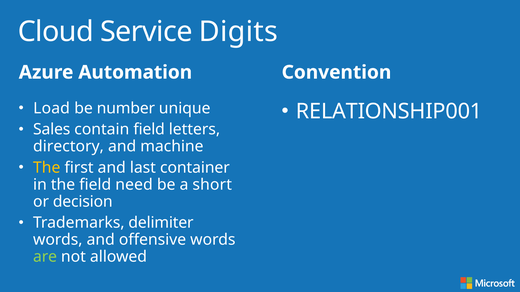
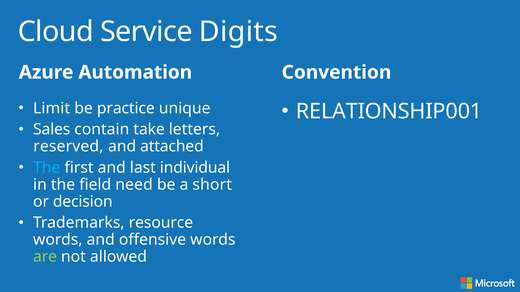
Load: Load -> Limit
number: number -> practice
contain field: field -> take
directory: directory -> reserved
machine: machine -> attached
The at (47, 168) colour: yellow -> light blue
container: container -> individual
delimiter: delimiter -> resource
